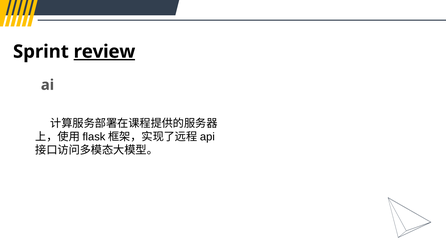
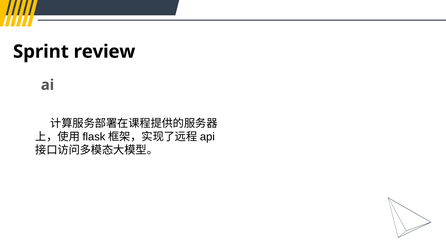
review underline: present -> none
